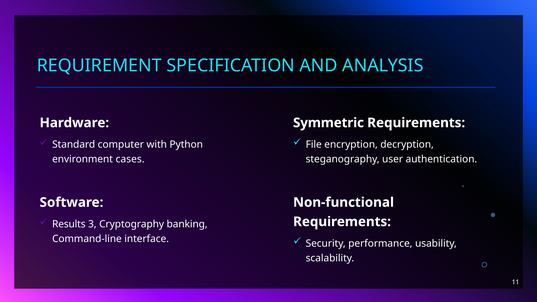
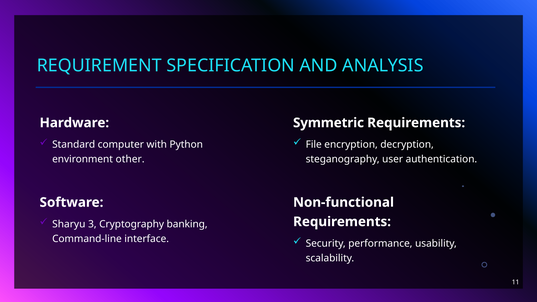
cases: cases -> other
Results: Results -> Sharyu
